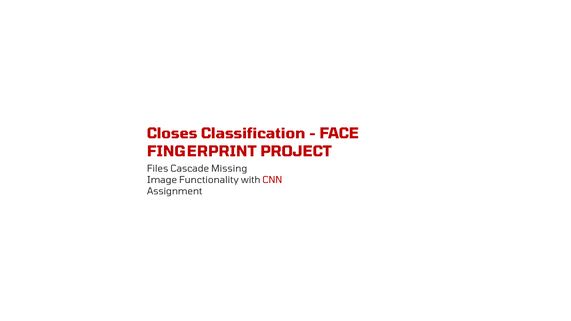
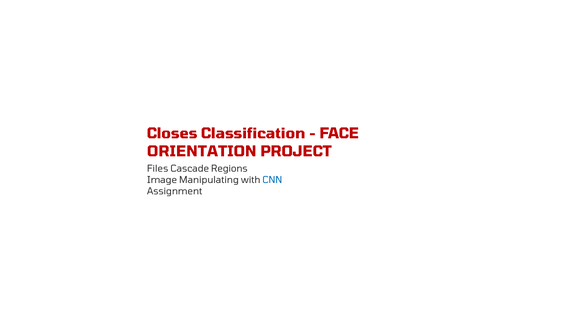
FINGERPRINT: FINGERPRINT -> ORIENTATION
Missing: Missing -> Regions
Functionality: Functionality -> Manipulating
CNN colour: red -> blue
